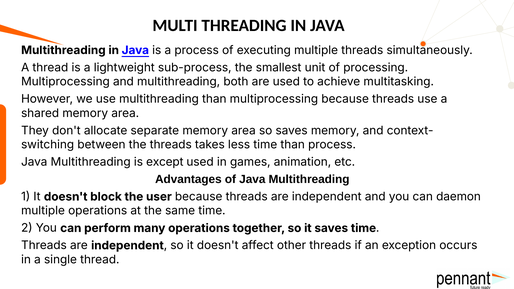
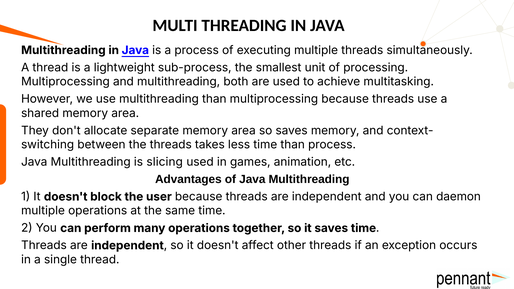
except: except -> slicing
